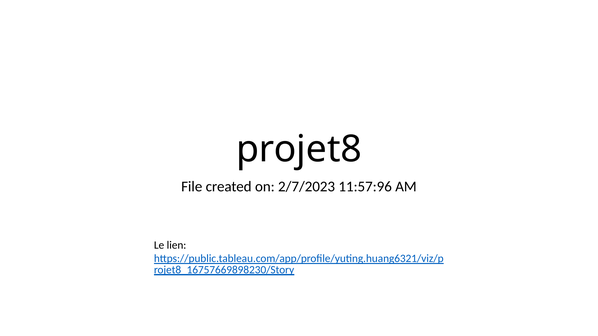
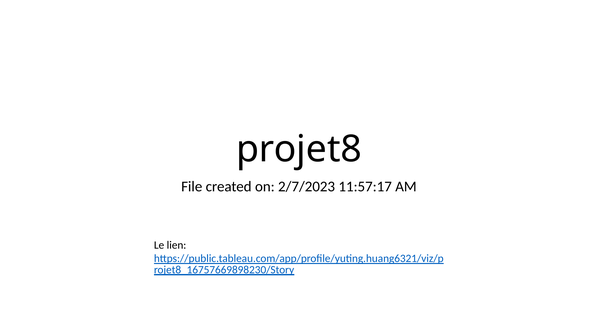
11:57:96: 11:57:96 -> 11:57:17
